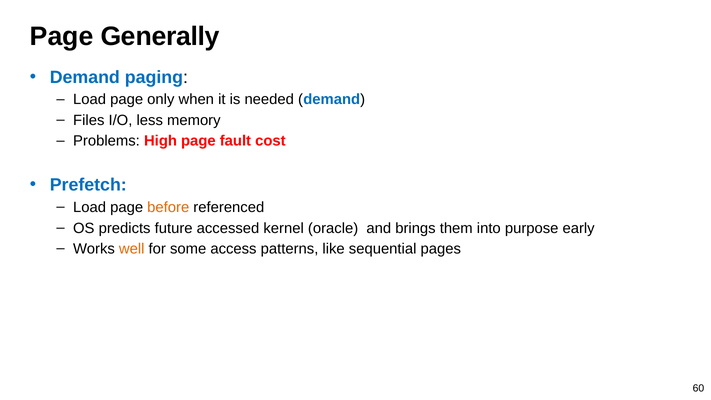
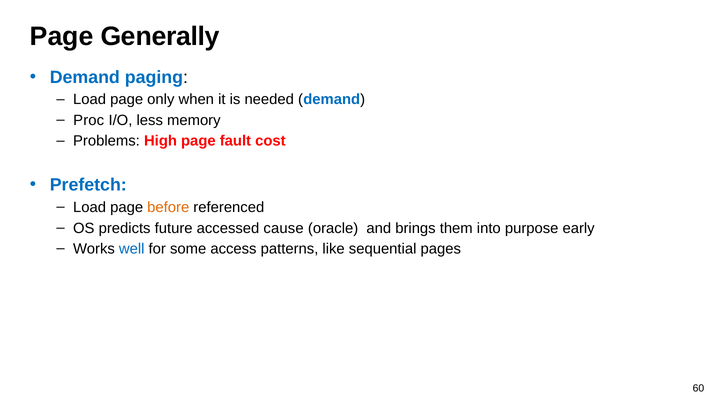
Files: Files -> Proc
kernel: kernel -> cause
well colour: orange -> blue
